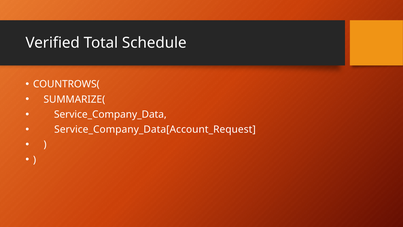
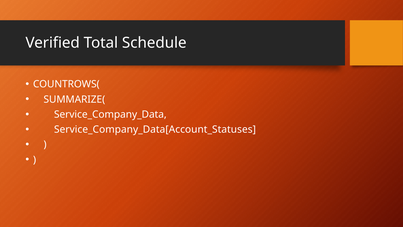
Service_Company_Data[Account_Request: Service_Company_Data[Account_Request -> Service_Company_Data[Account_Statuses
